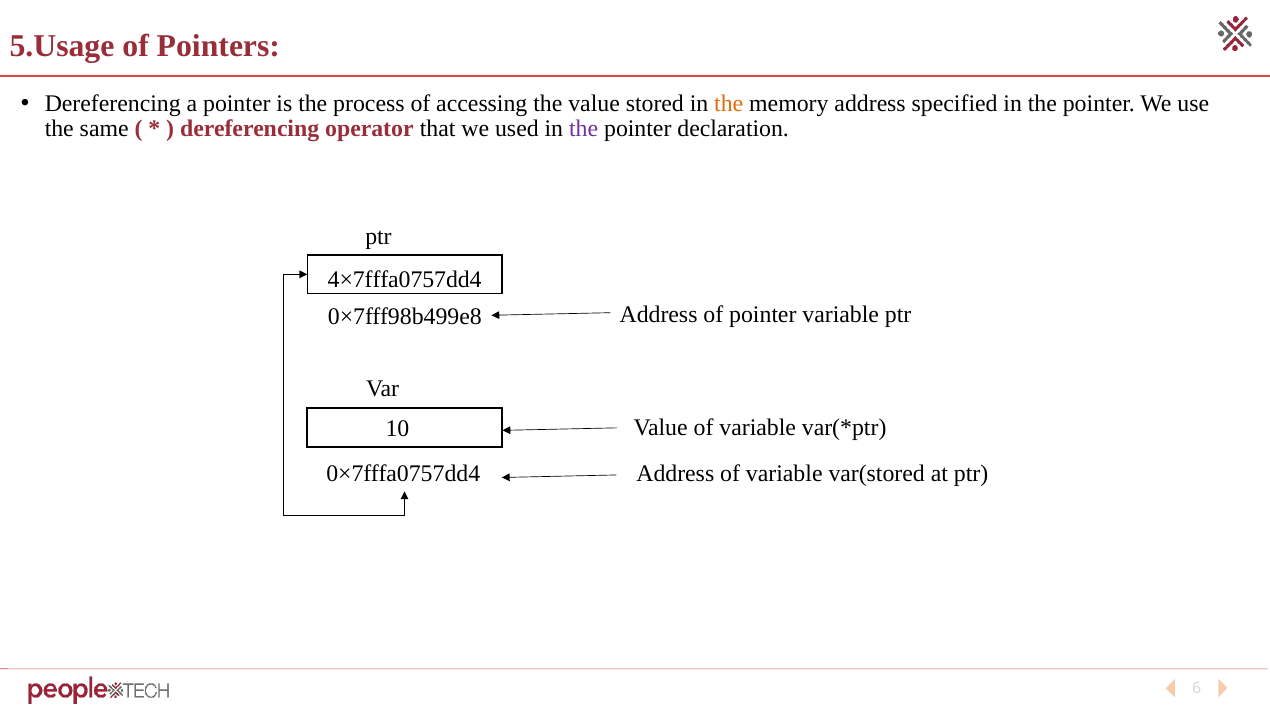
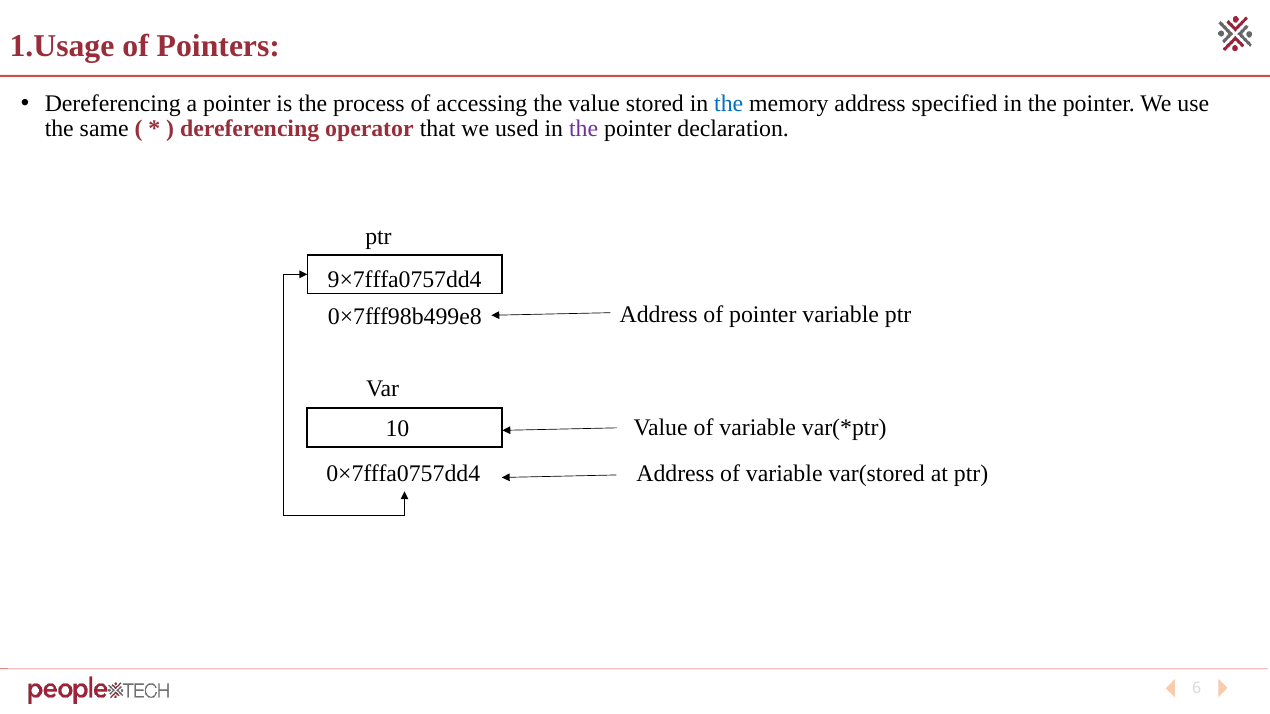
5.Usage: 5.Usage -> 1.Usage
the at (729, 103) colour: orange -> blue
4×7fffa0757dd4: 4×7fffa0757dd4 -> 9×7fffa0757dd4
